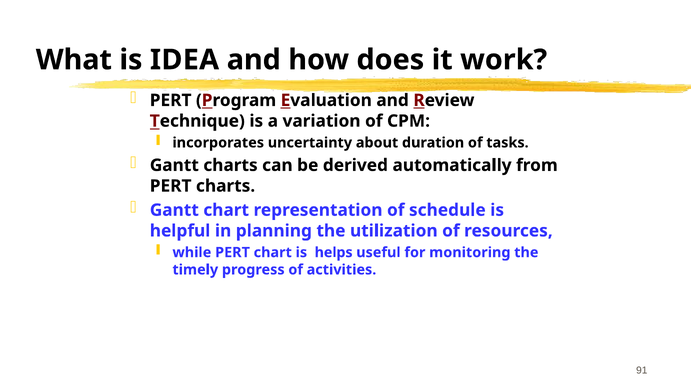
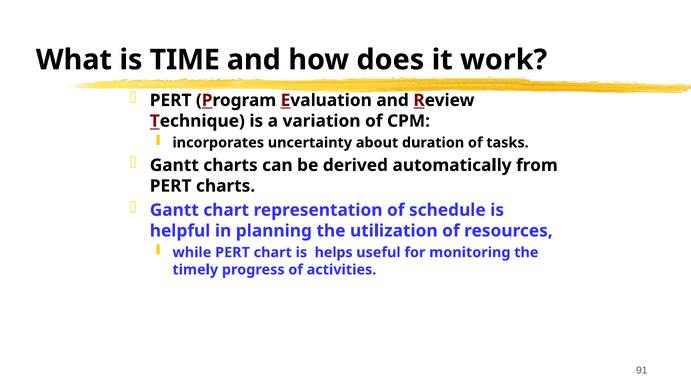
IDEA: IDEA -> TIME
